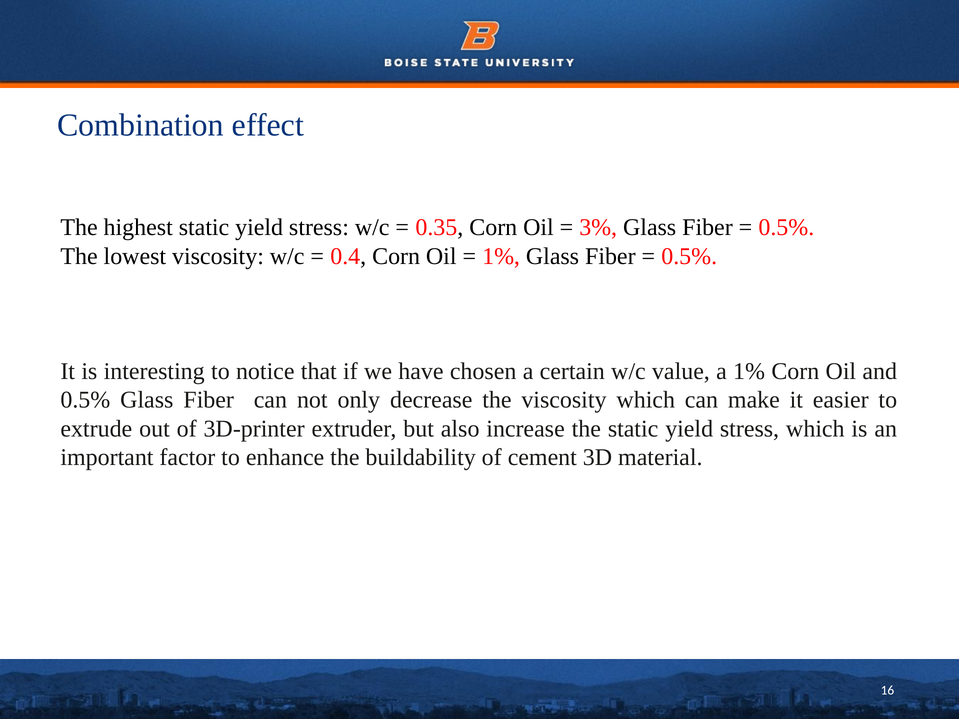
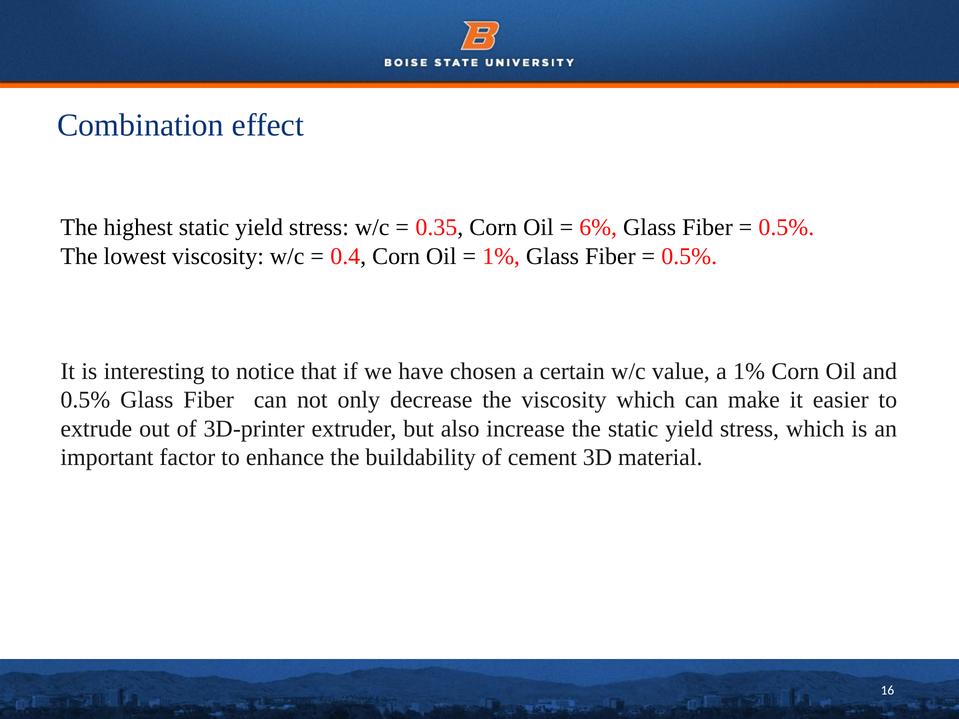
3%: 3% -> 6%
